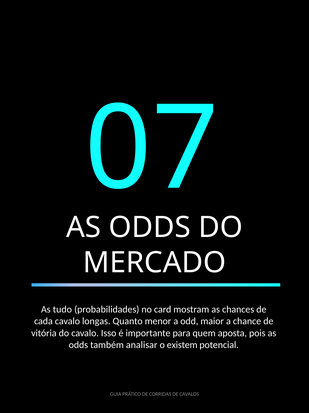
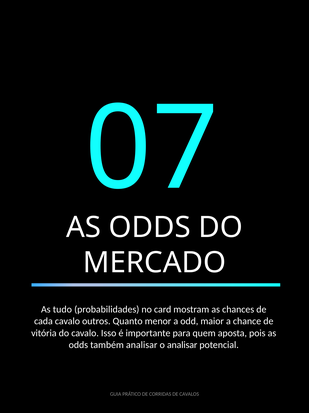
longas: longas -> outros
o existem: existem -> analisar
